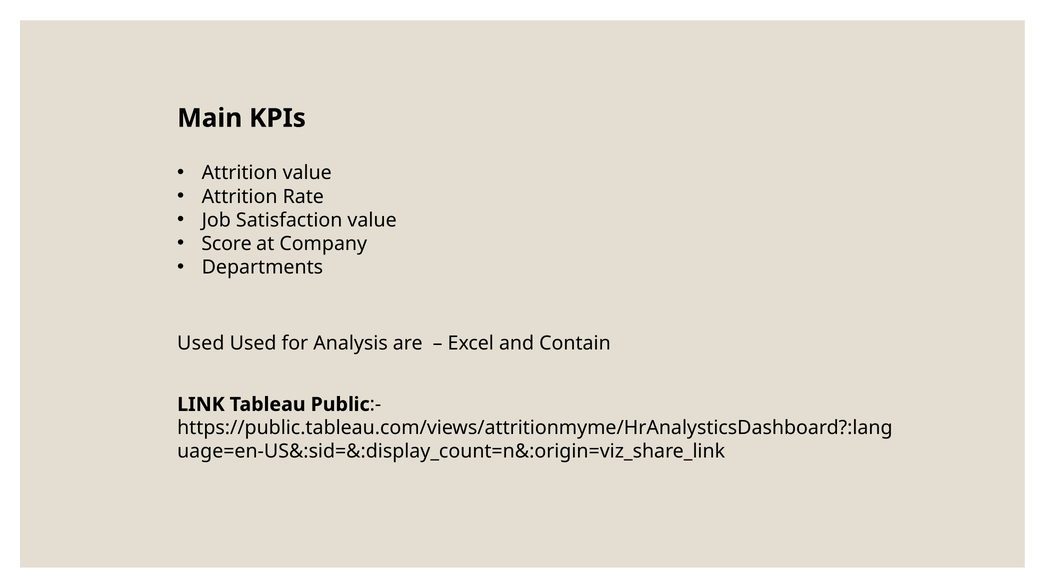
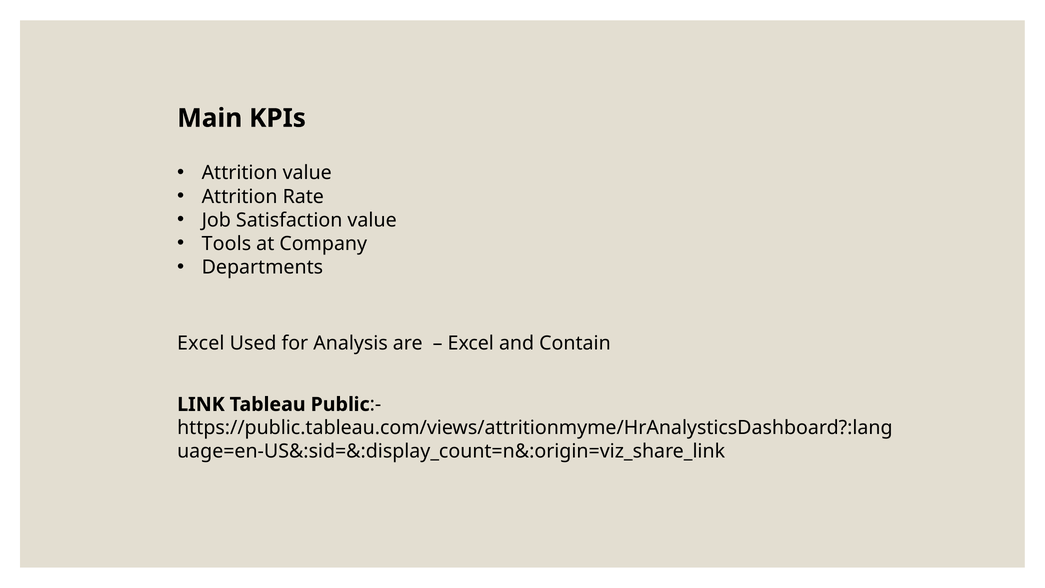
Score: Score -> Tools
Used at (201, 343): Used -> Excel
